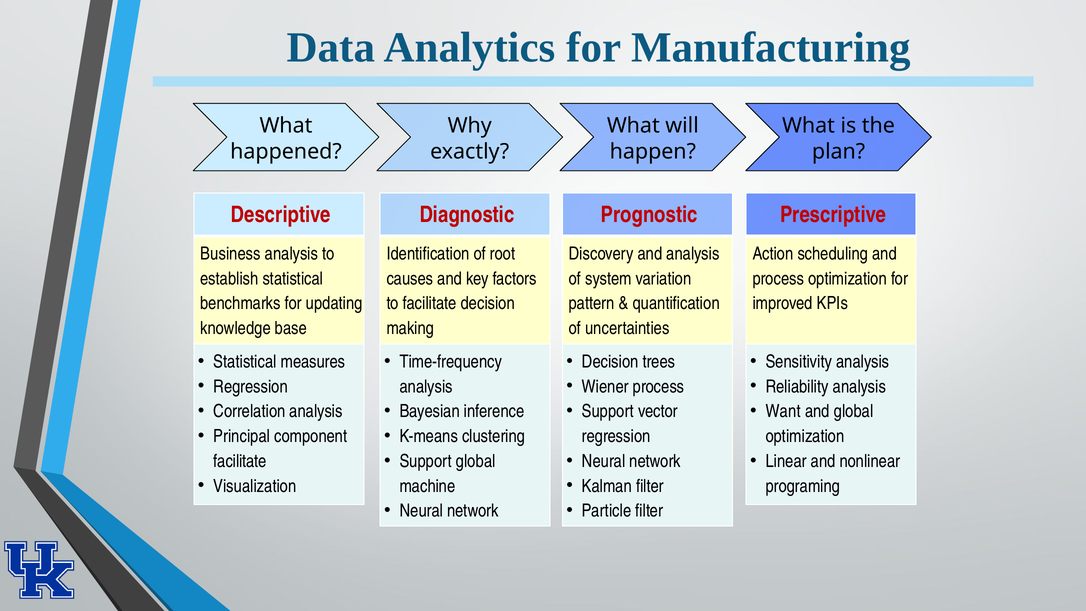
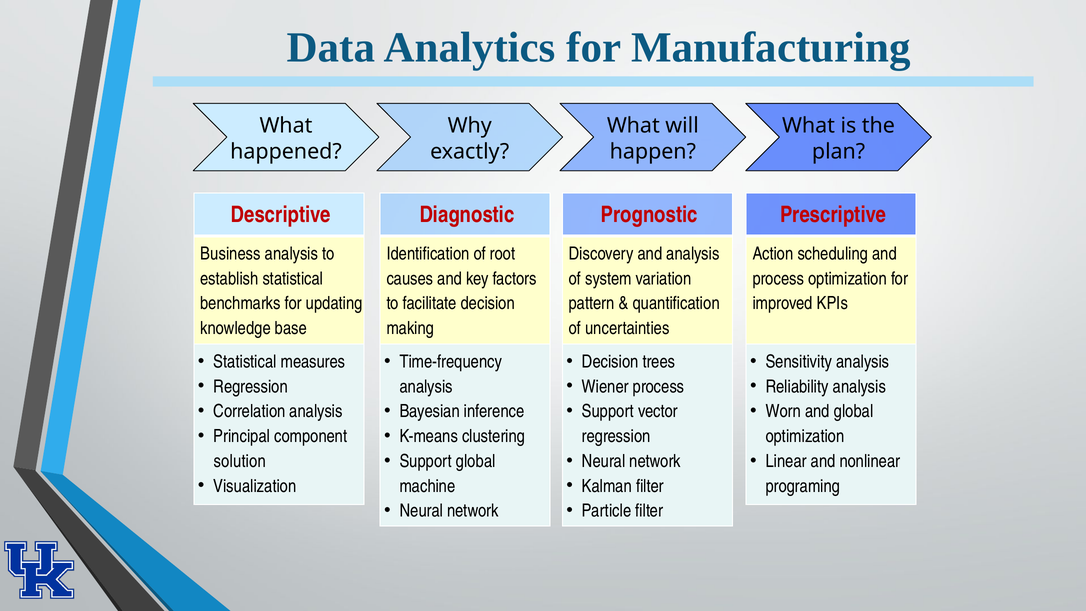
Want: Want -> Worn
facilitate at (240, 461): facilitate -> solution
